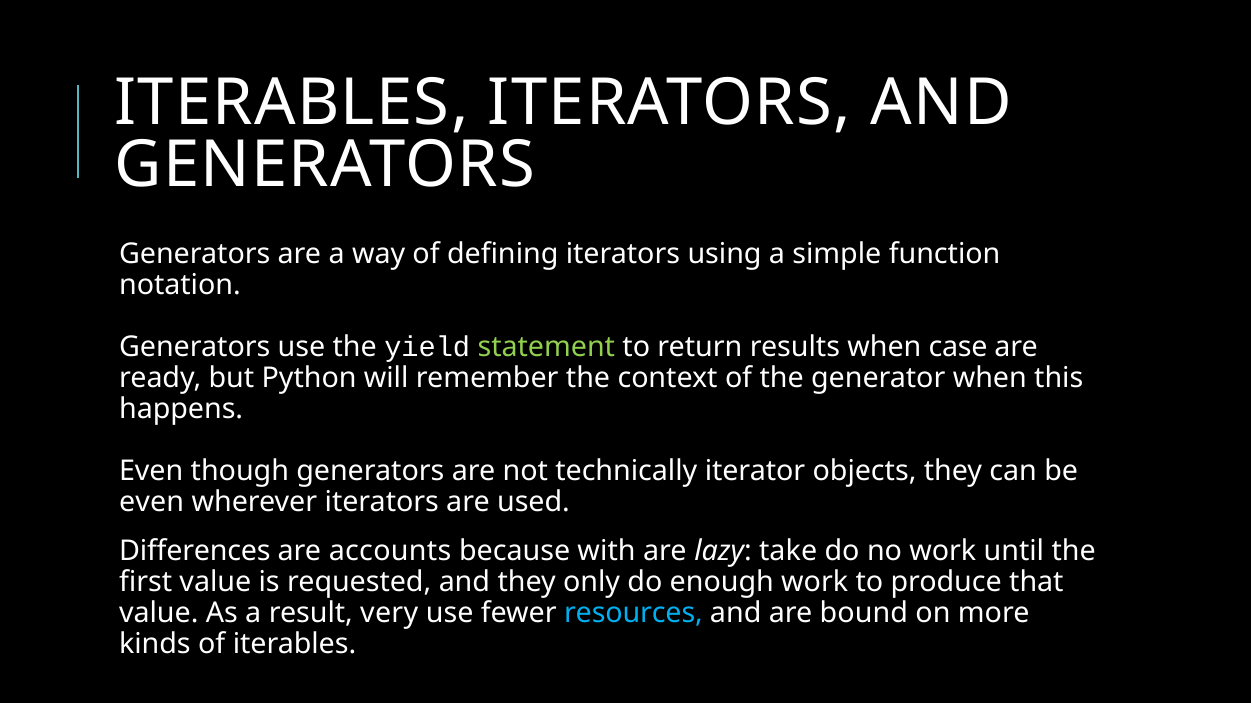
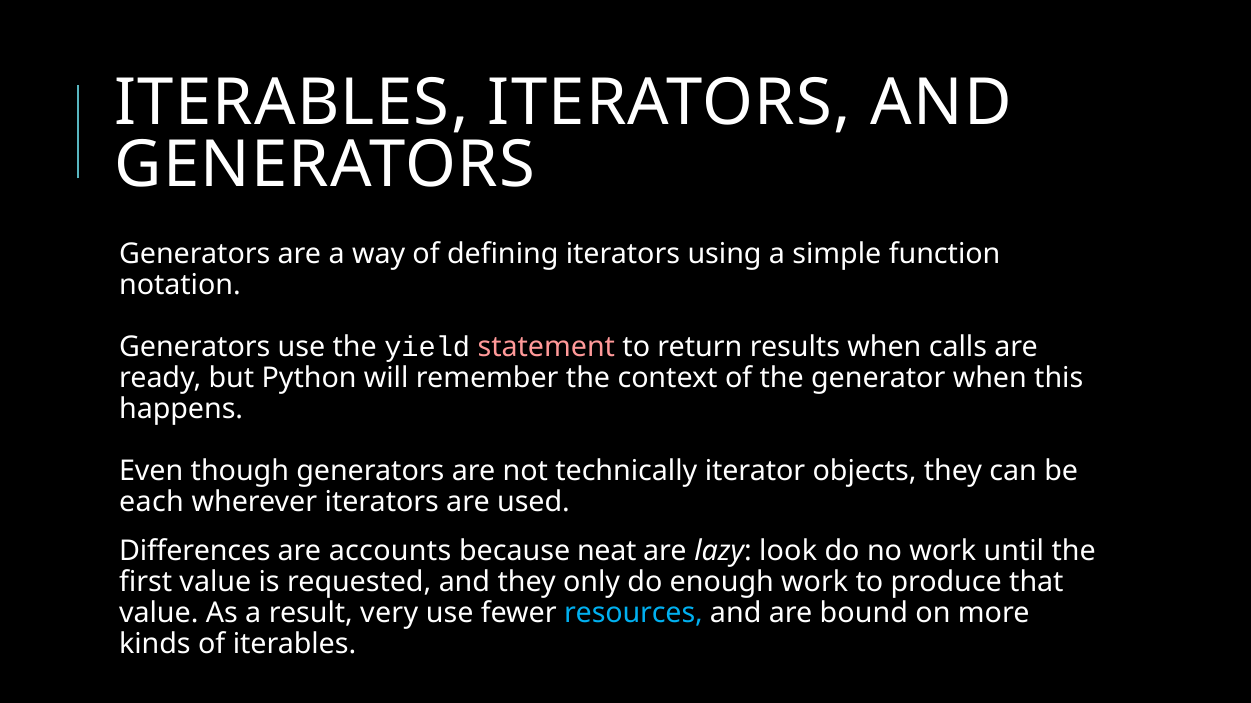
statement colour: light green -> pink
case: case -> calls
even at (152, 502): even -> each
with: with -> neat
take: take -> look
